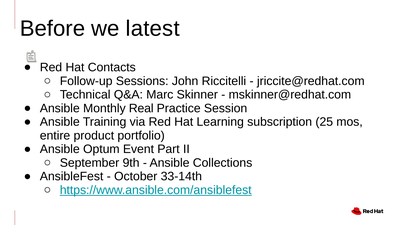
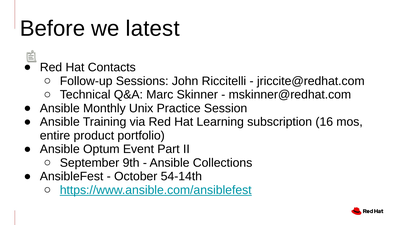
Real: Real -> Unix
25: 25 -> 16
33-14th: 33-14th -> 54-14th
